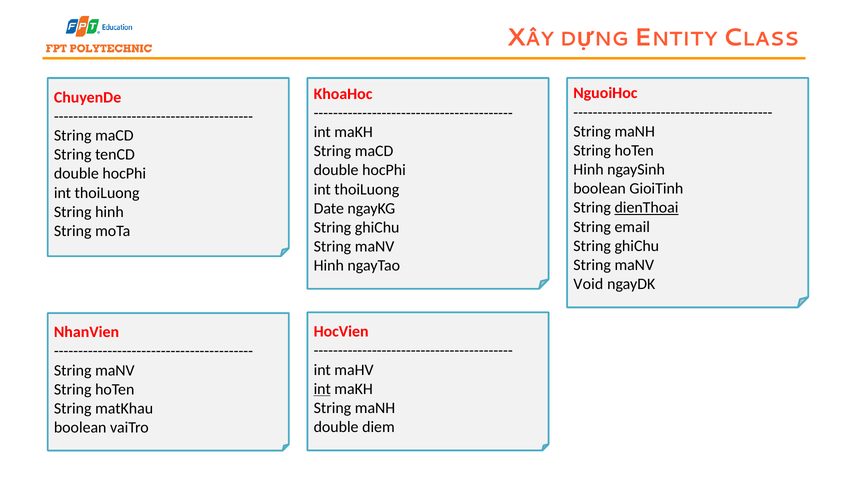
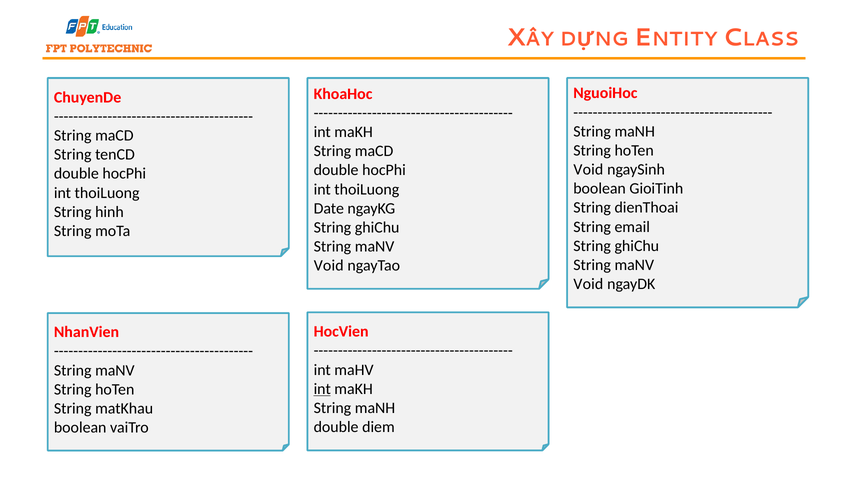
Hinh at (588, 170): Hinh -> Void
dienThoai underline: present -> none
Hinh at (329, 266): Hinh -> Void
